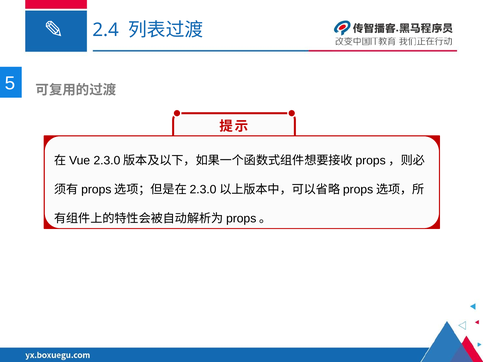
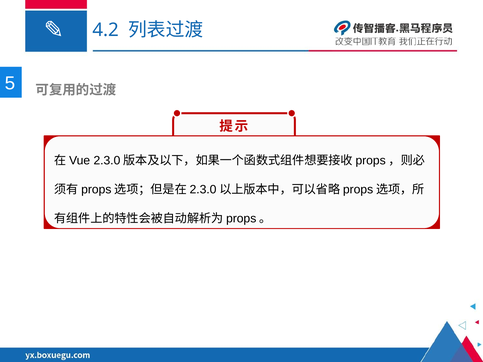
2.4: 2.4 -> 4.2
